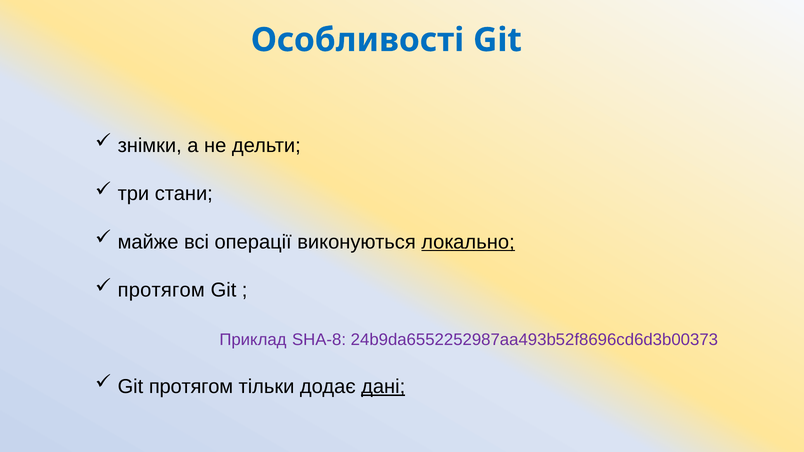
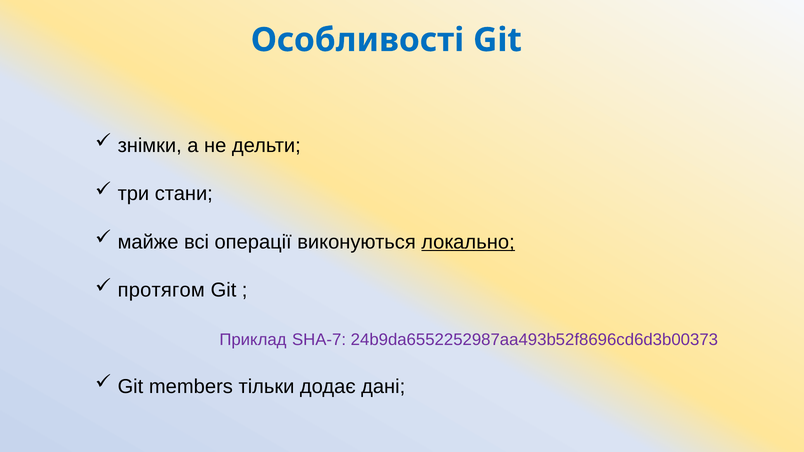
SHA-8: SHA-8 -> SHA-7
Git протягом: протягом -> members
дані underline: present -> none
